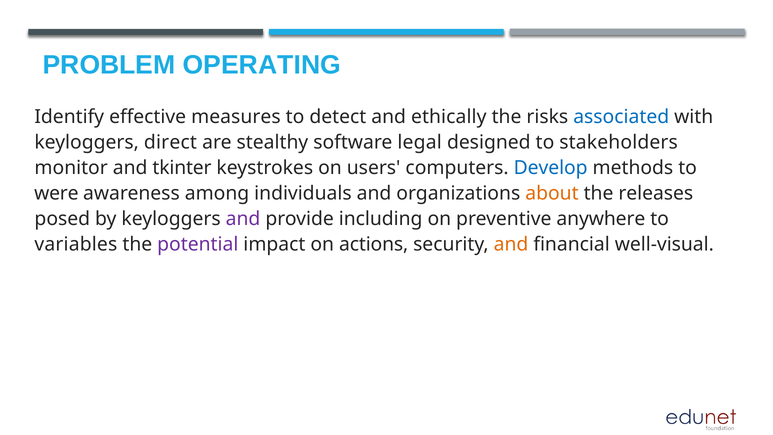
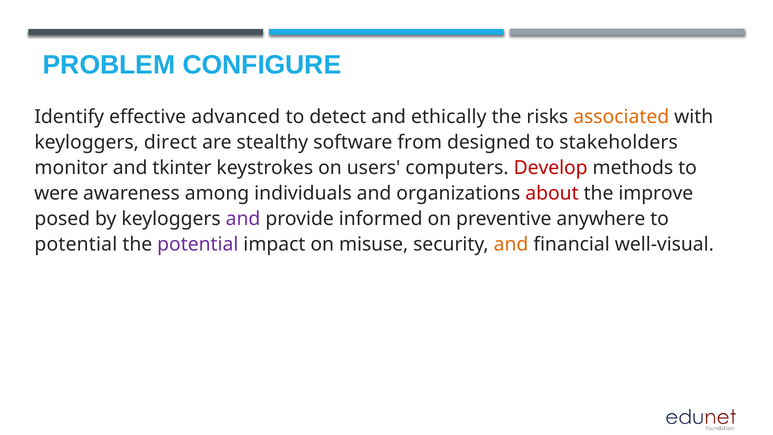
OPERATING: OPERATING -> CONFIGURE
measures: measures -> advanced
associated colour: blue -> orange
legal: legal -> from
Develop colour: blue -> red
about colour: orange -> red
releases: releases -> improve
including: including -> informed
variables at (76, 244): variables -> potential
actions: actions -> misuse
